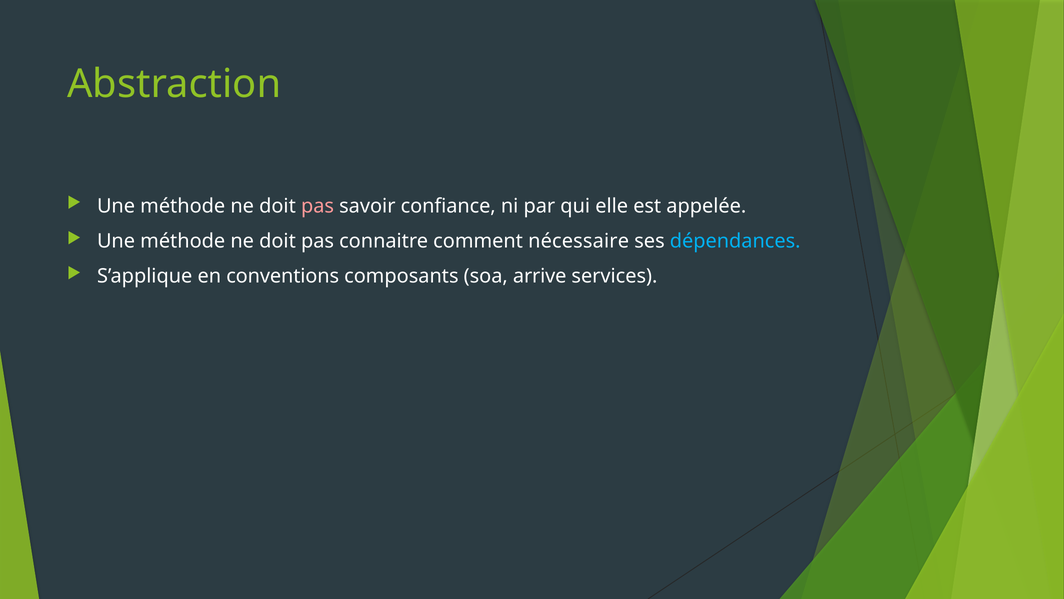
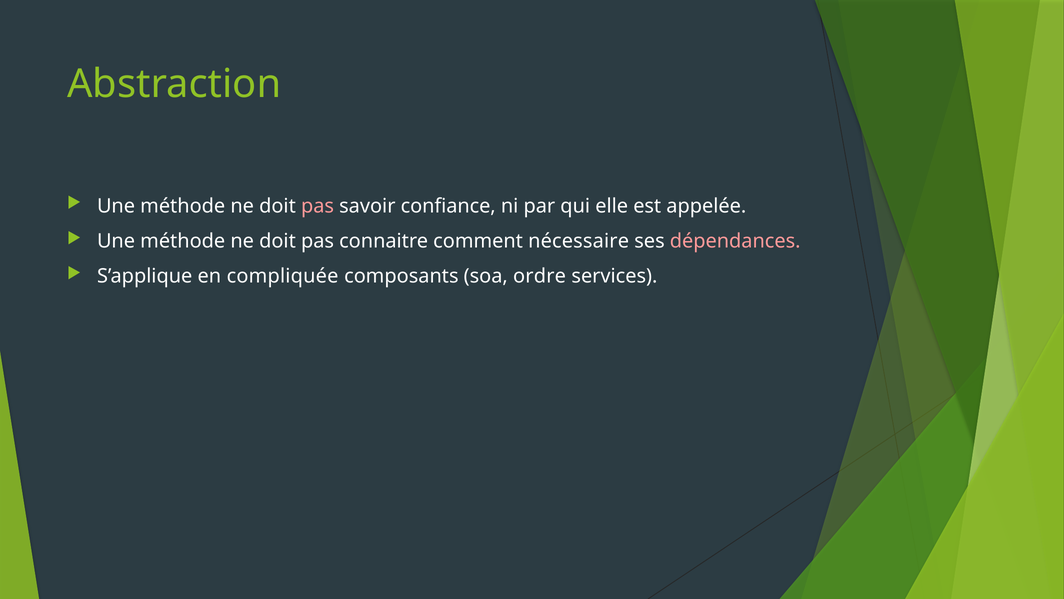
dépendances colour: light blue -> pink
conventions: conventions -> compliquée
arrive: arrive -> ordre
